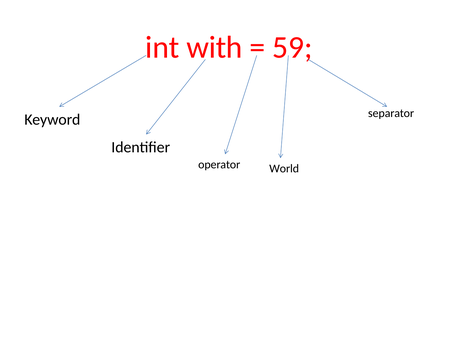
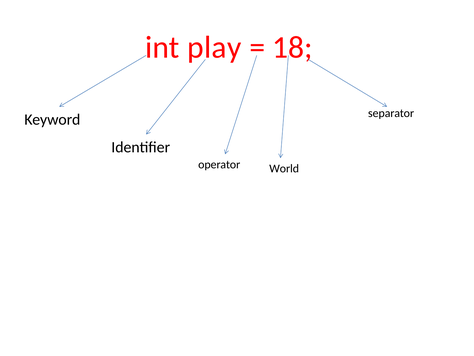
with: with -> play
59: 59 -> 18
